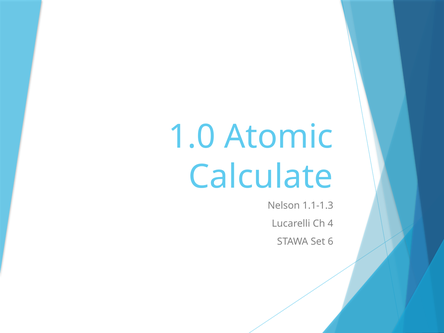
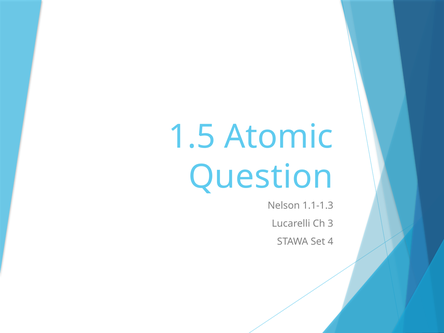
1.0: 1.0 -> 1.5
Calculate: Calculate -> Question
4: 4 -> 3
6: 6 -> 4
